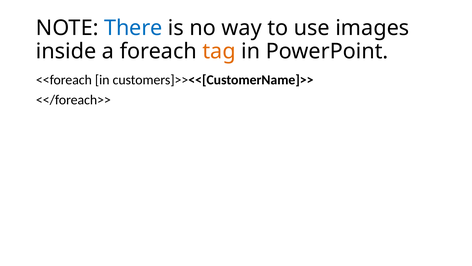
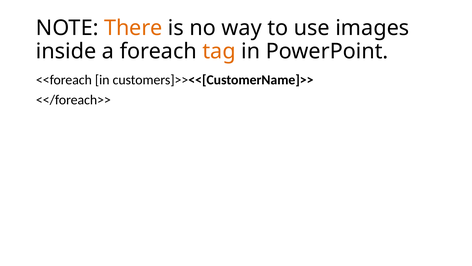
There colour: blue -> orange
